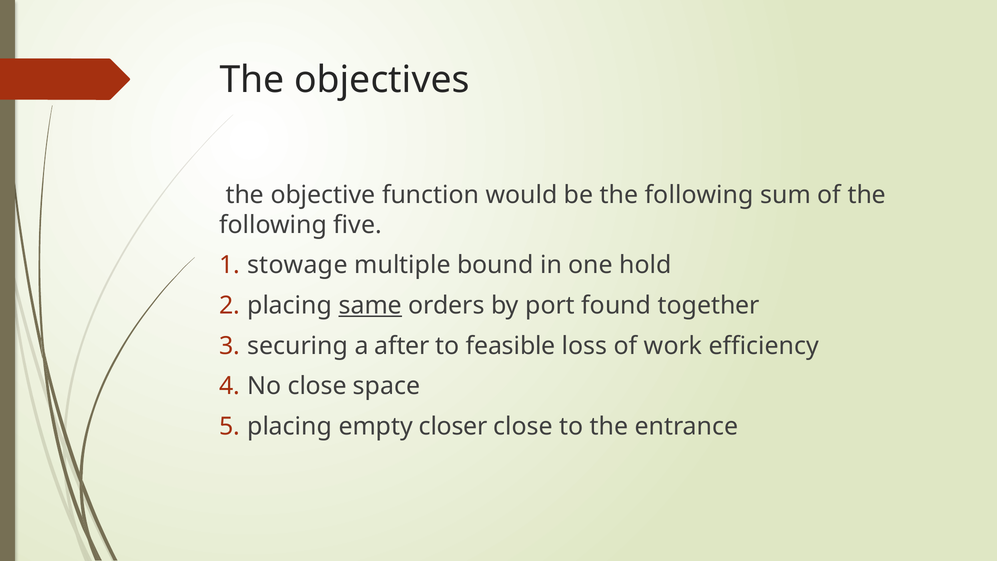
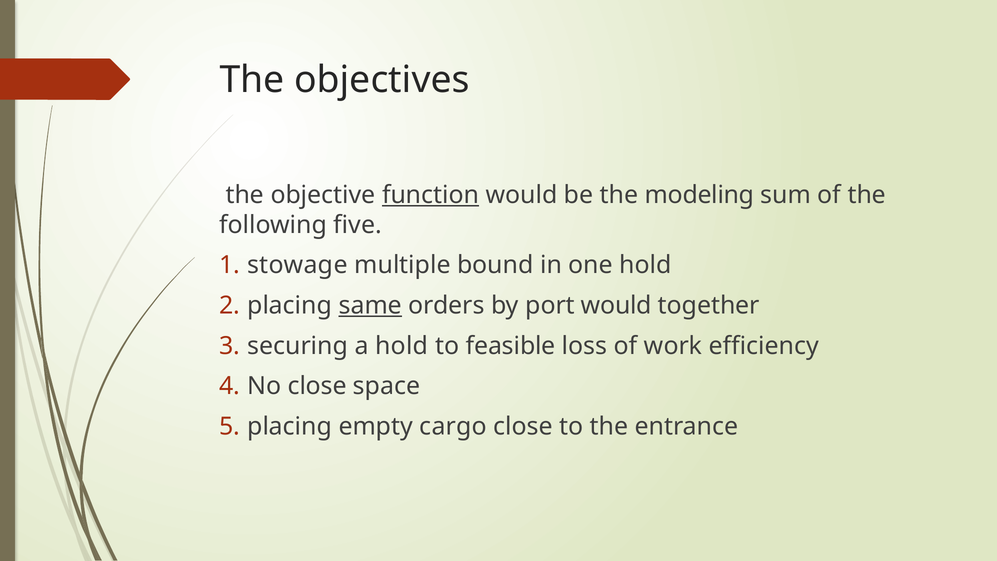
function underline: none -> present
be the following: following -> modeling
port found: found -> would
a after: after -> hold
closer: closer -> cargo
